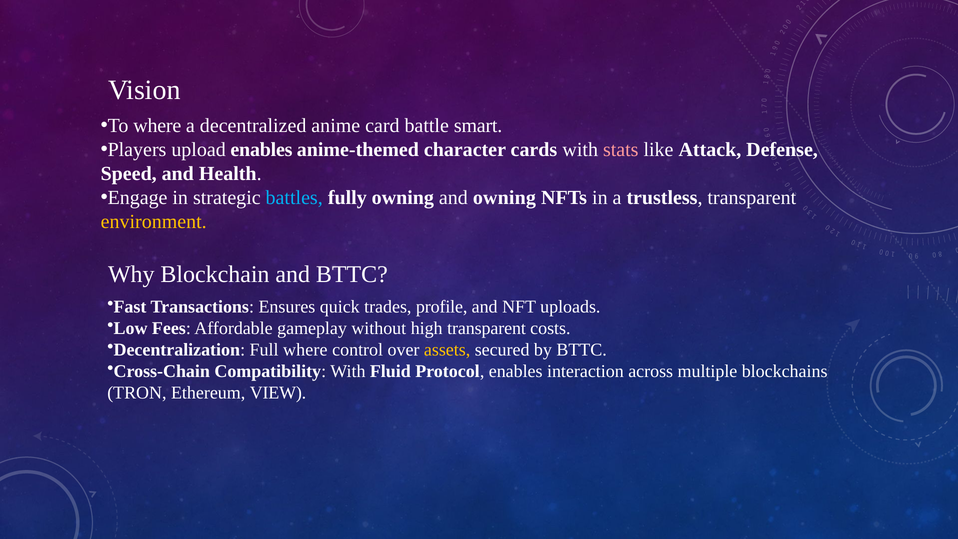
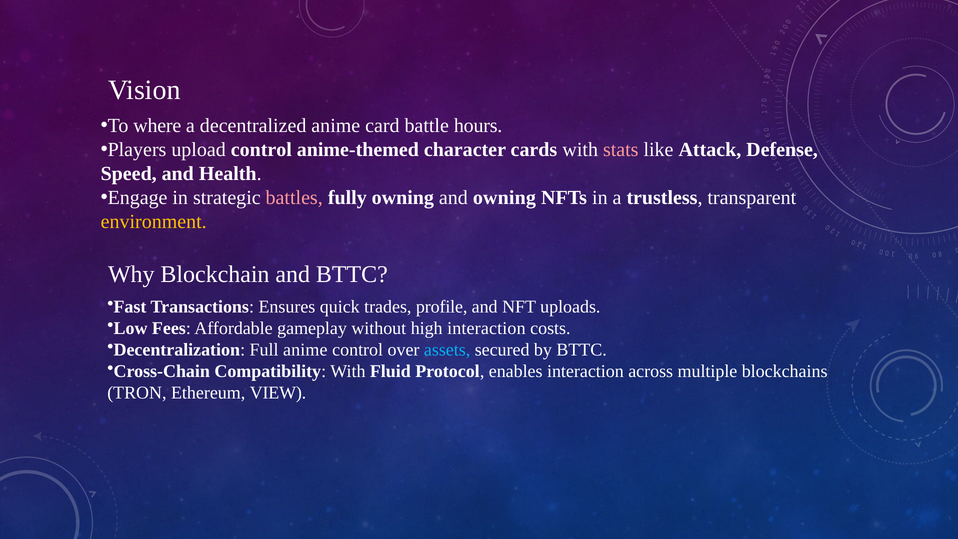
smart: smart -> hours
upload enables: enables -> control
battles colour: light blue -> pink
high transparent: transparent -> interaction
Full where: where -> anime
assets colour: yellow -> light blue
